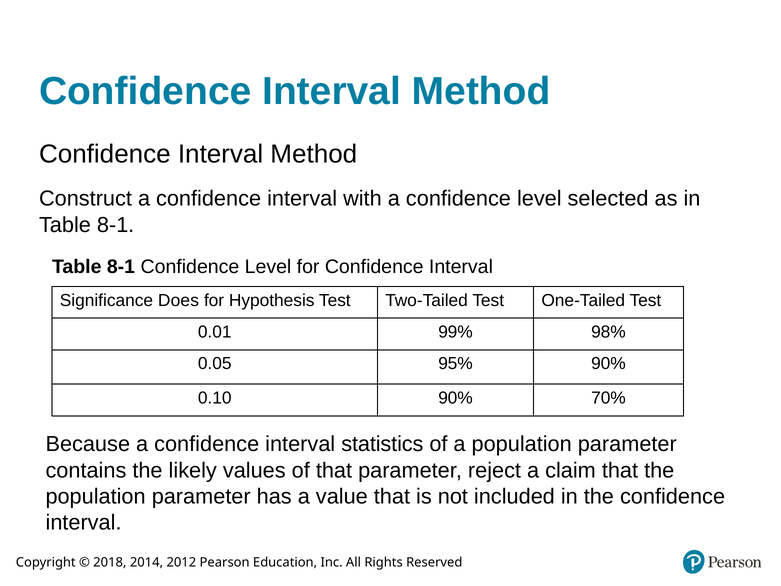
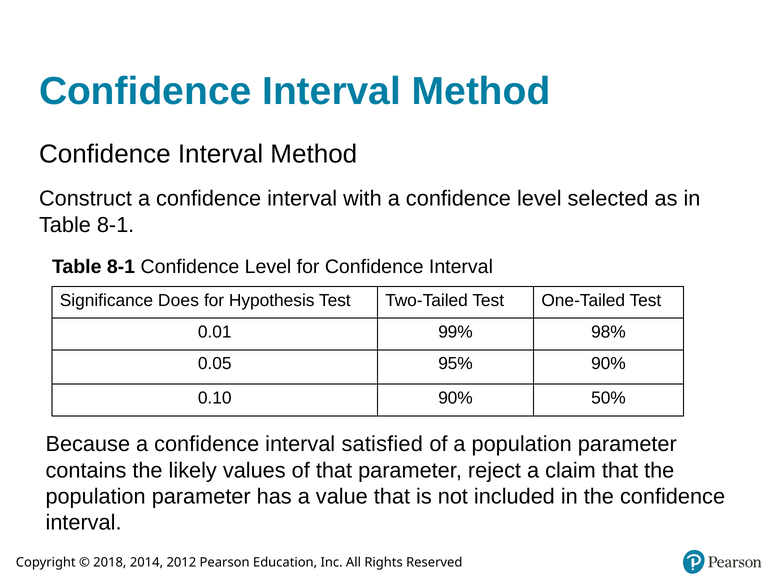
70%: 70% -> 50%
statistics: statistics -> satisfied
